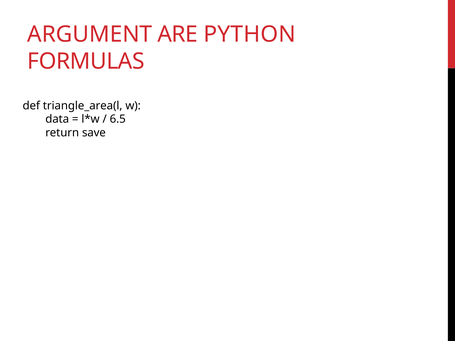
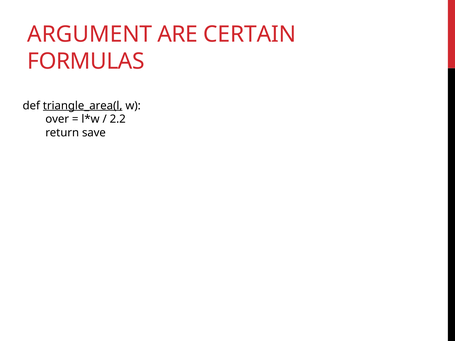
PYTHON: PYTHON -> CERTAIN
triangle_area(l underline: none -> present
data: data -> over
6.5: 6.5 -> 2.2
